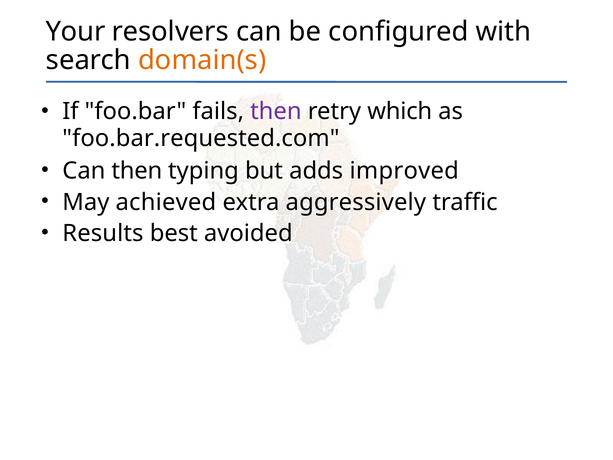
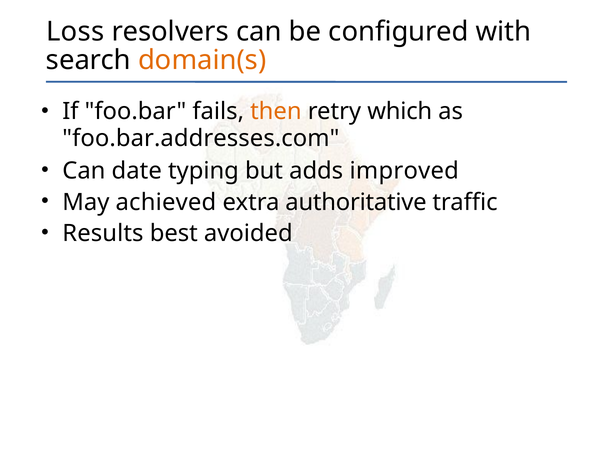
Your: Your -> Loss
then at (276, 111) colour: purple -> orange
foo.bar.requested.com: foo.bar.requested.com -> foo.bar.addresses.com
Can then: then -> date
aggressively: aggressively -> authoritative
